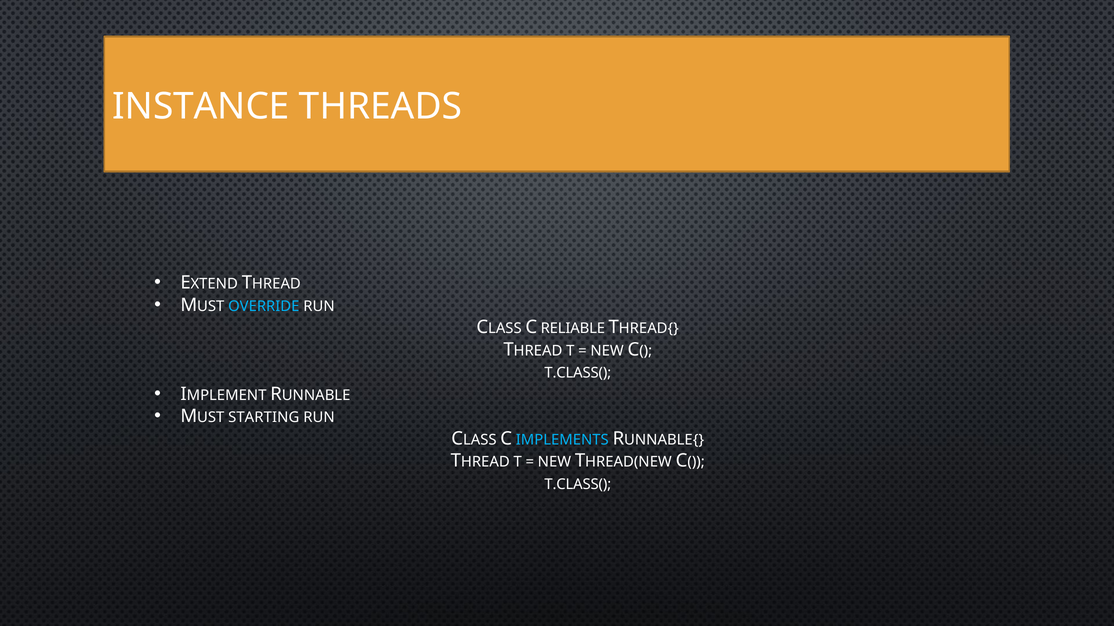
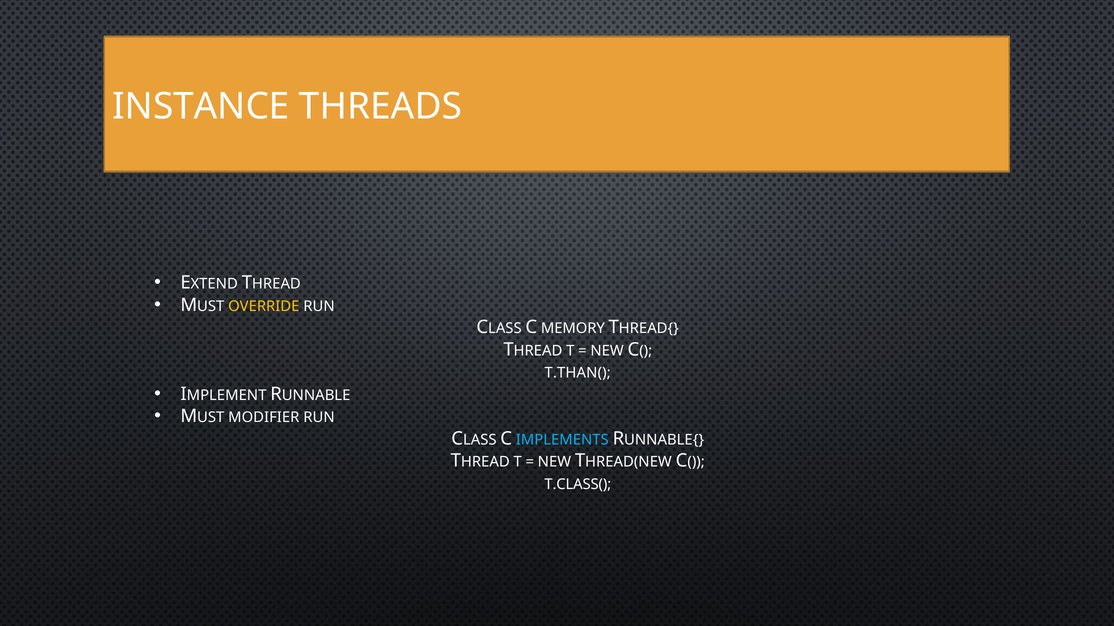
OVERRIDE colour: light blue -> yellow
RELIABLE: RELIABLE -> MEMORY
T.CLASS( at (578, 373): T.CLASS( -> T.THAN(
STARTING: STARTING -> MODIFIER
